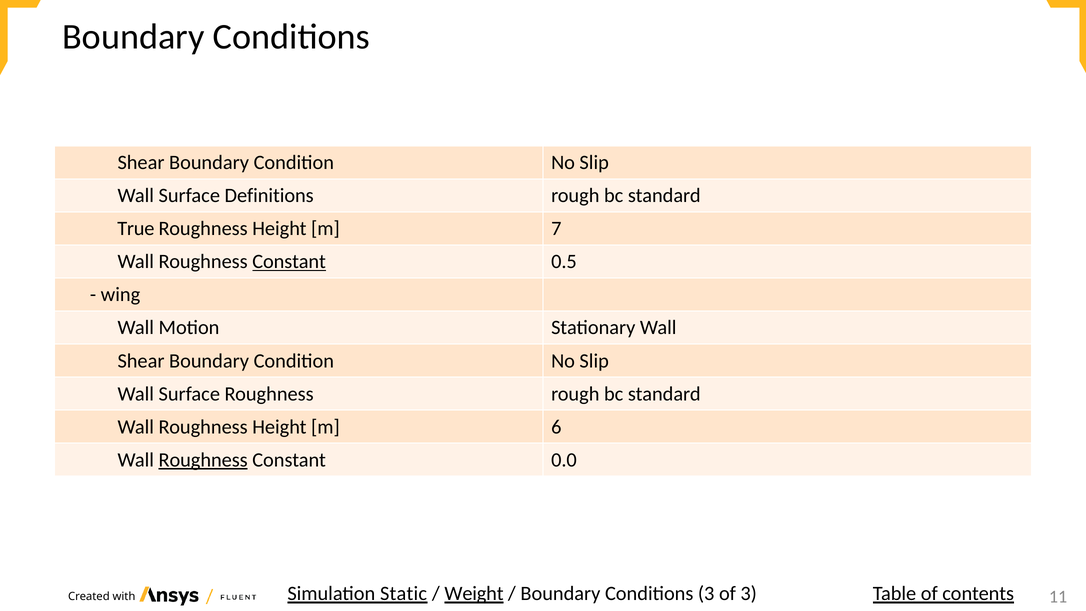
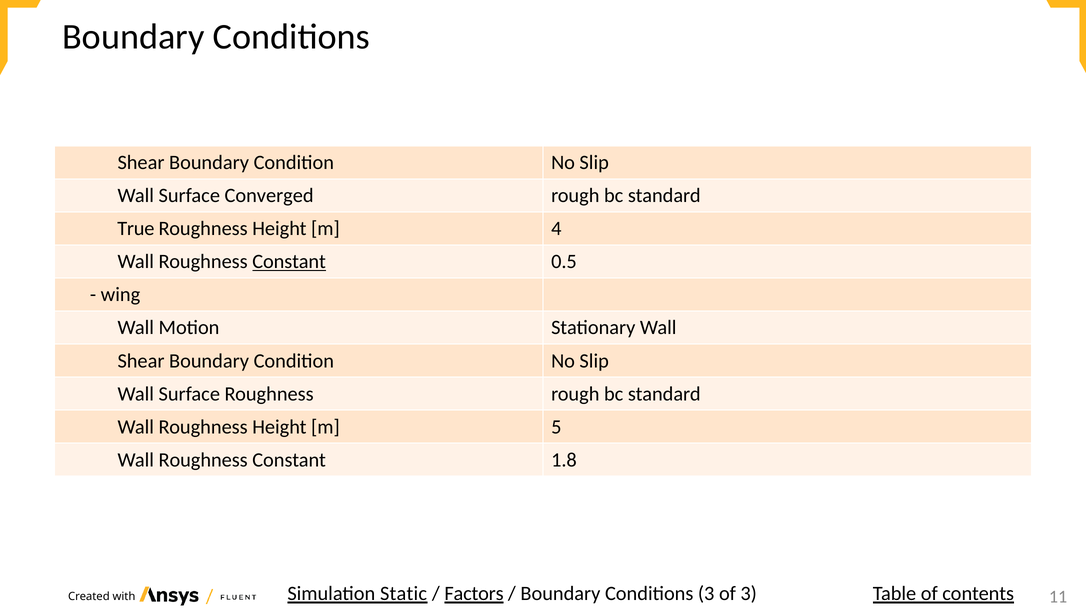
Definitions: Definitions -> Converged
7: 7 -> 4
6: 6 -> 5
Roughness at (203, 460) underline: present -> none
0.0: 0.0 -> 1.8
Weight: Weight -> Factors
